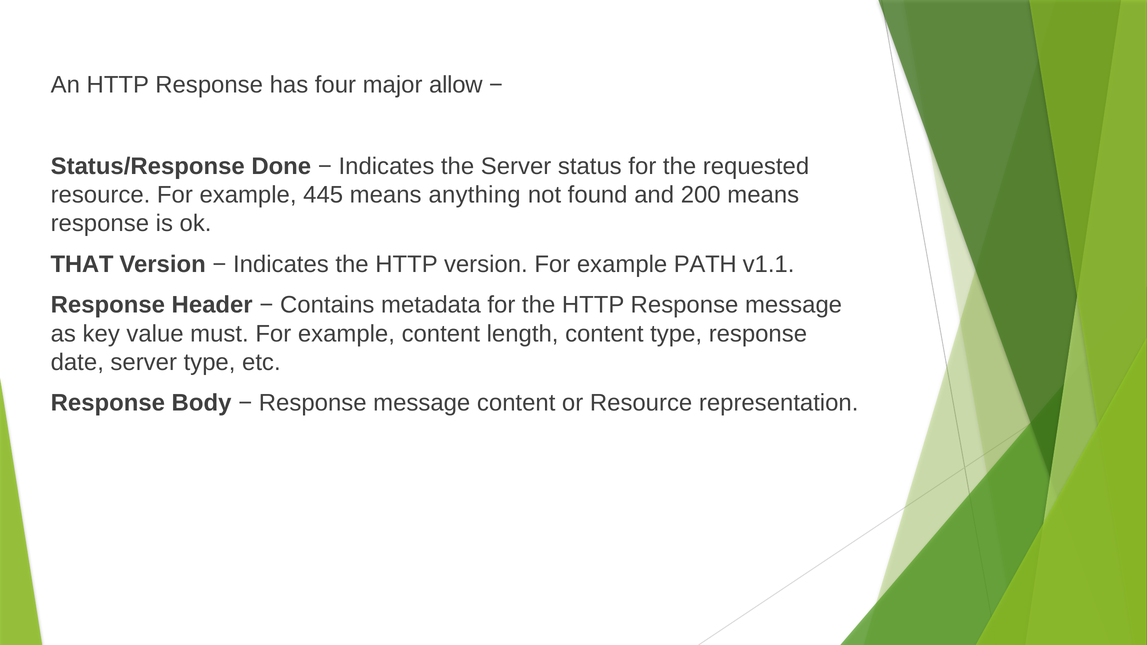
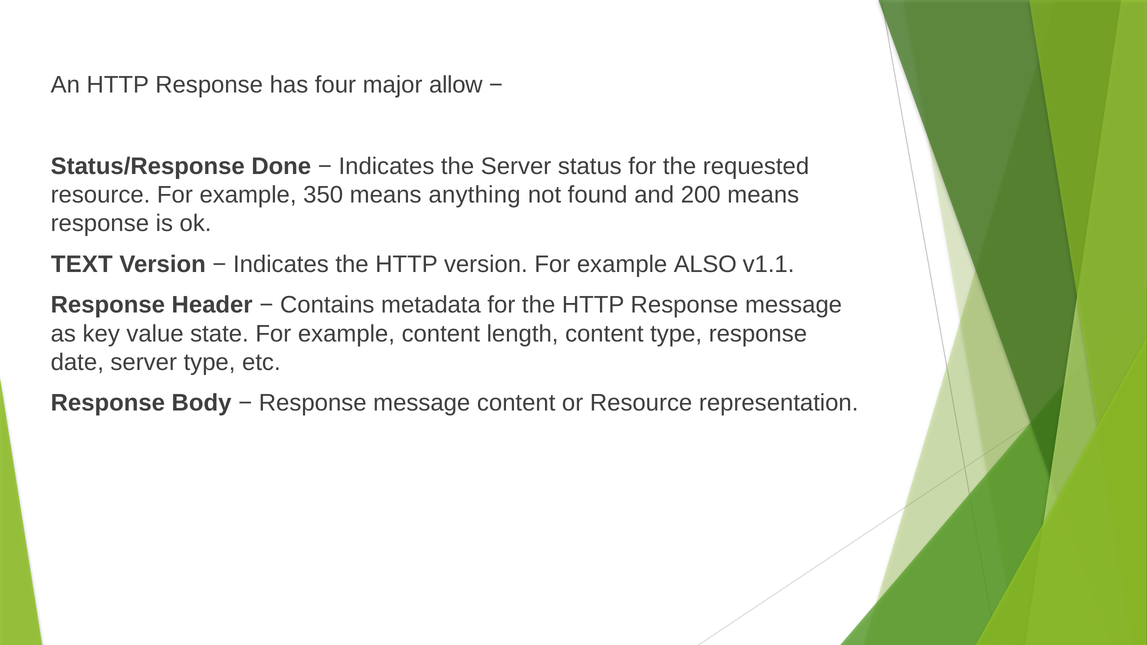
445: 445 -> 350
THAT: THAT -> TEXT
PATH: PATH -> ALSO
must: must -> state
